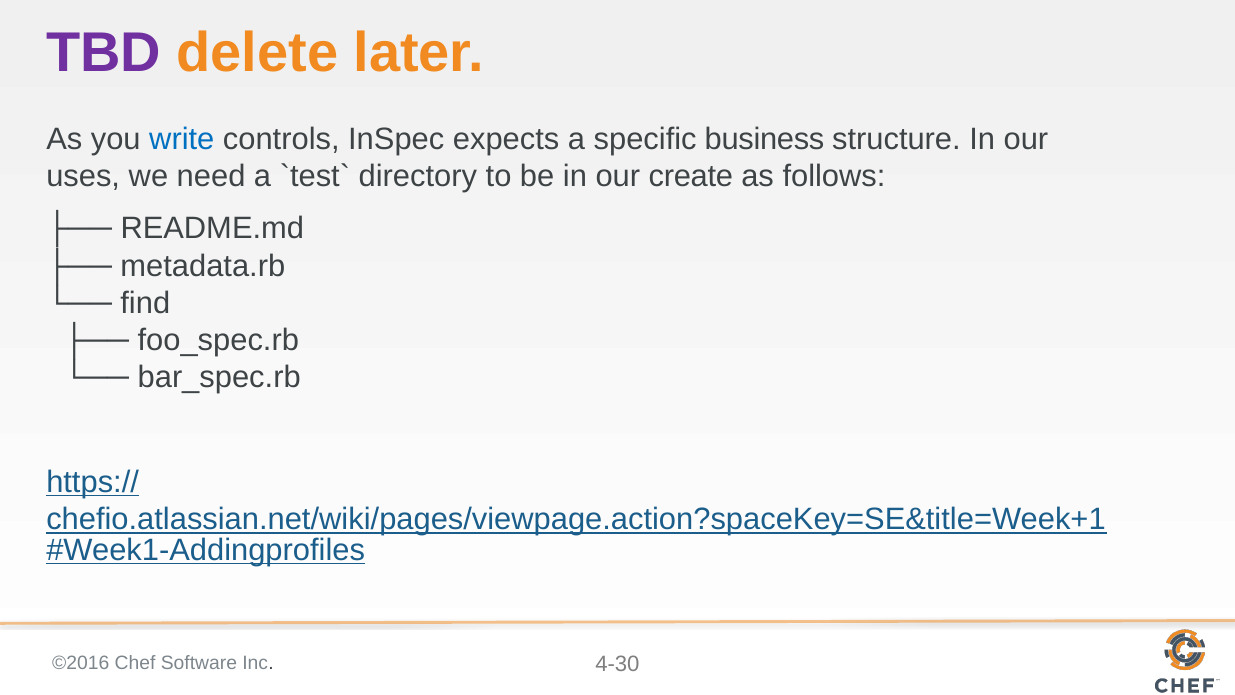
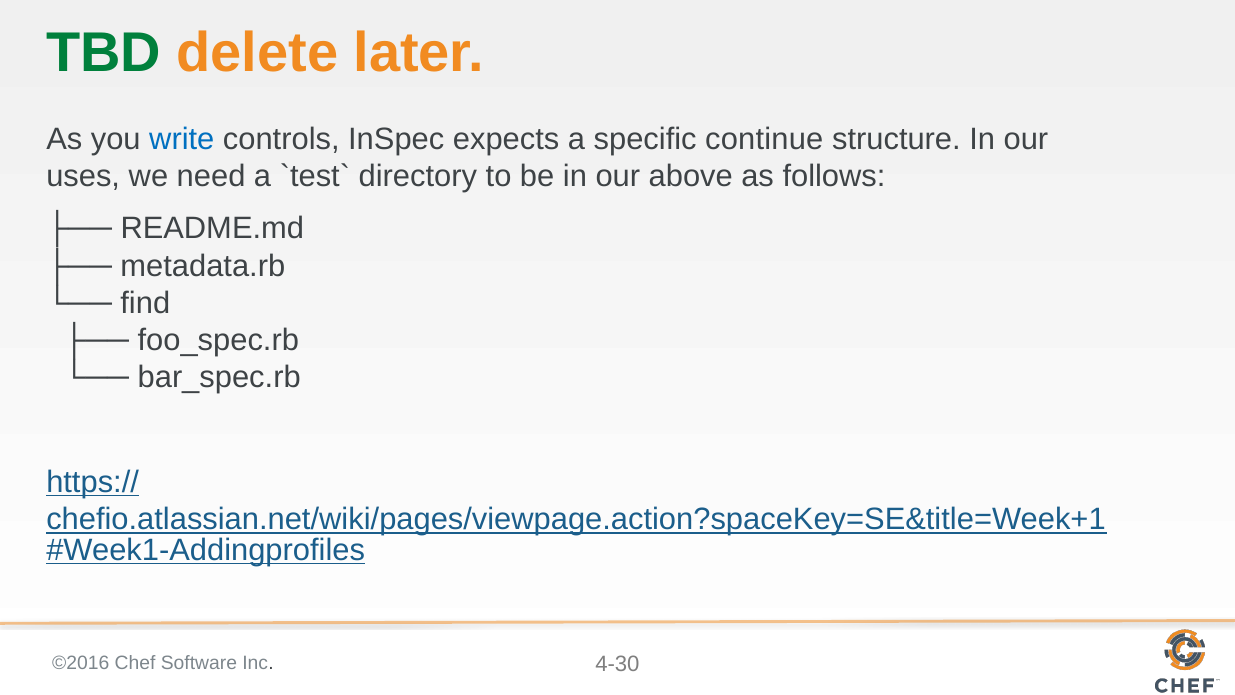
TBD colour: purple -> green
business: business -> continue
create: create -> above
